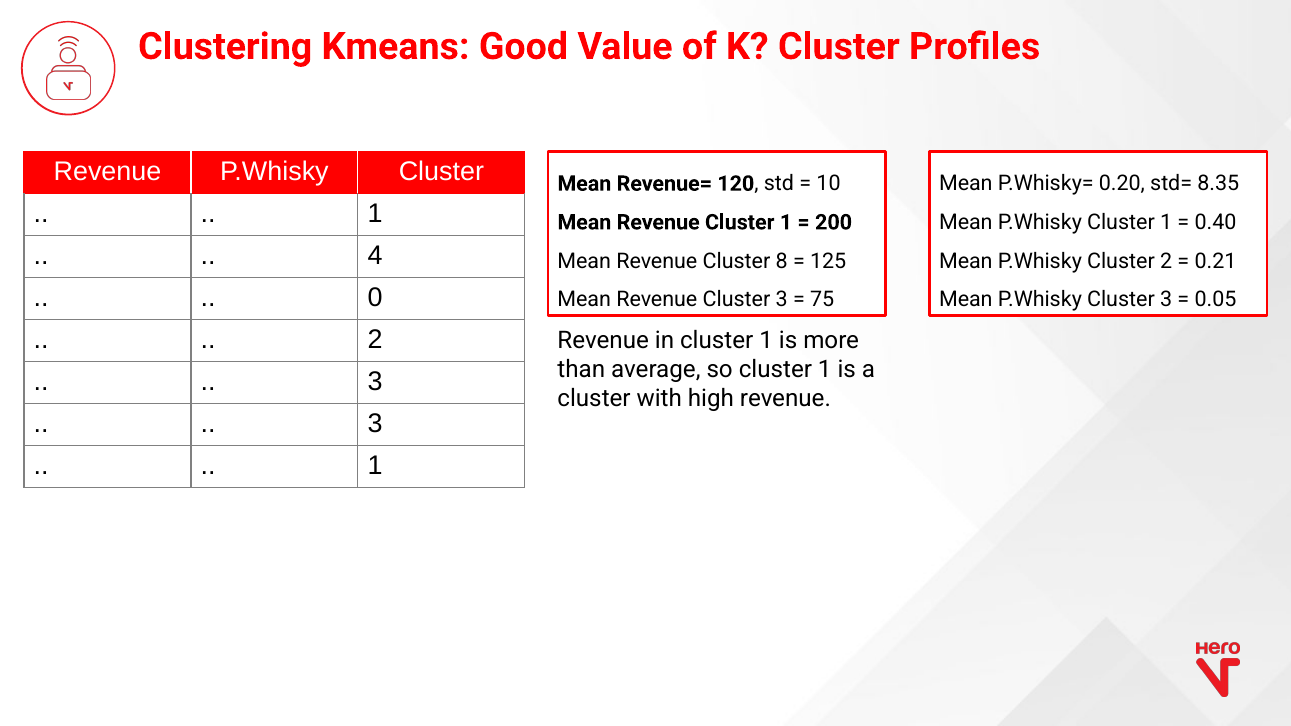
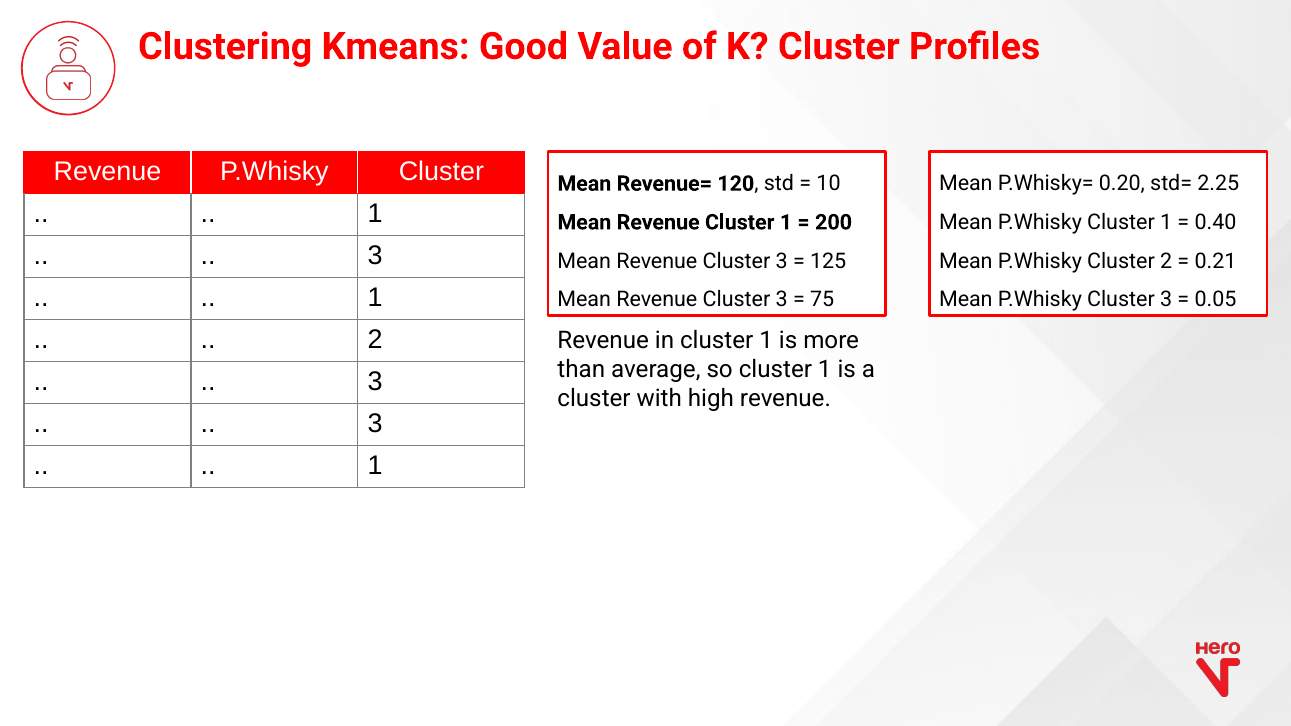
8.35: 8.35 -> 2.25
4 at (375, 256): 4 -> 3
8 at (782, 261): 8 -> 3
0 at (375, 298): 0 -> 1
